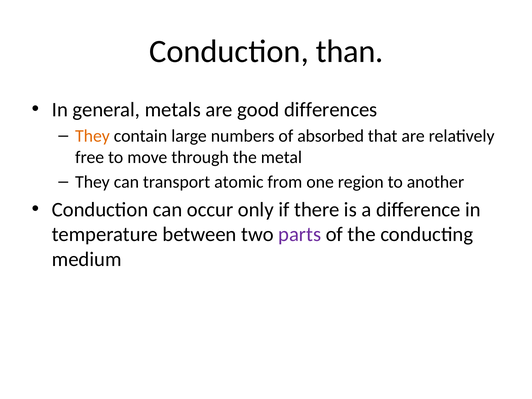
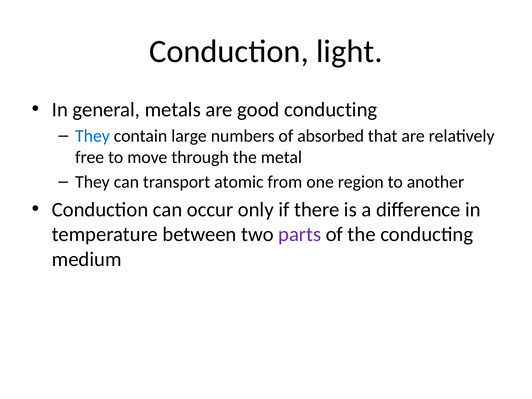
than: than -> light
good differences: differences -> conducting
They at (92, 136) colour: orange -> blue
